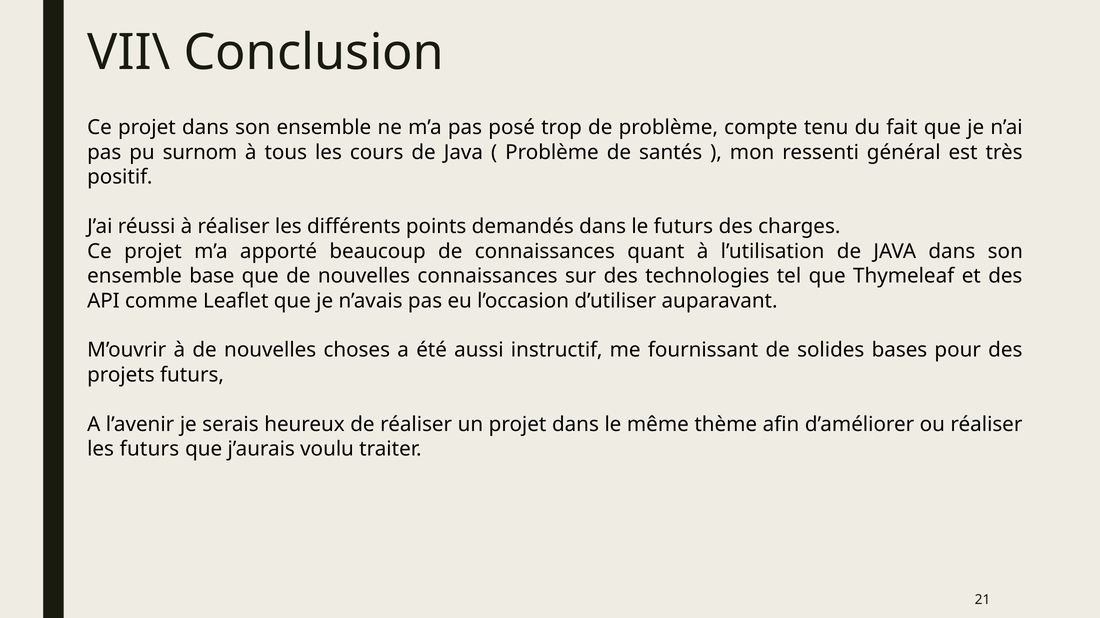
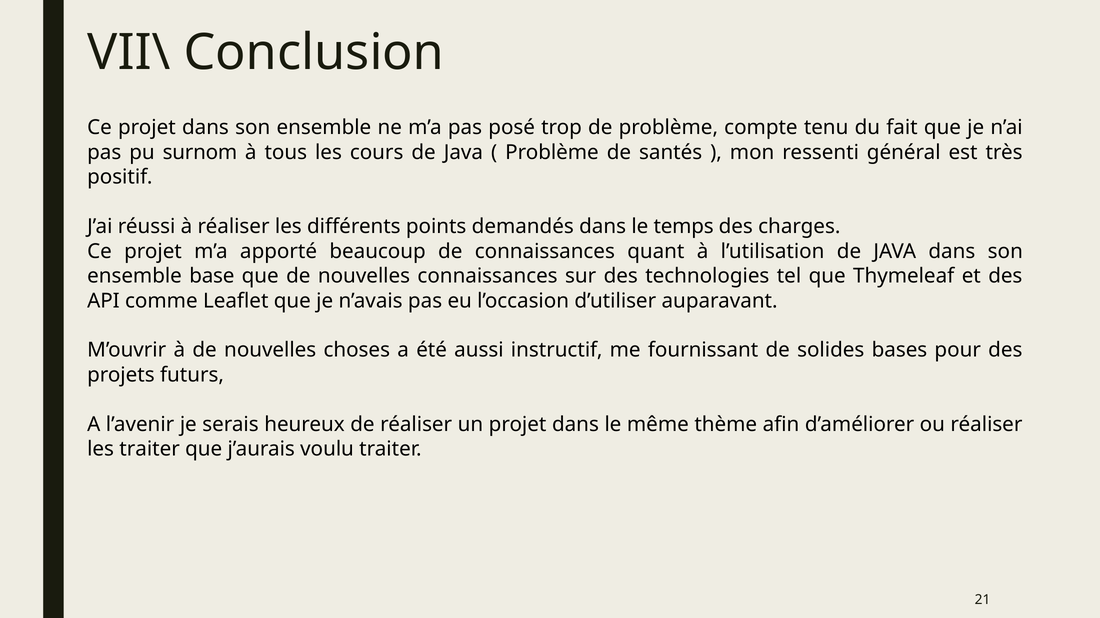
le futurs: futurs -> temps
les futurs: futurs -> traiter
